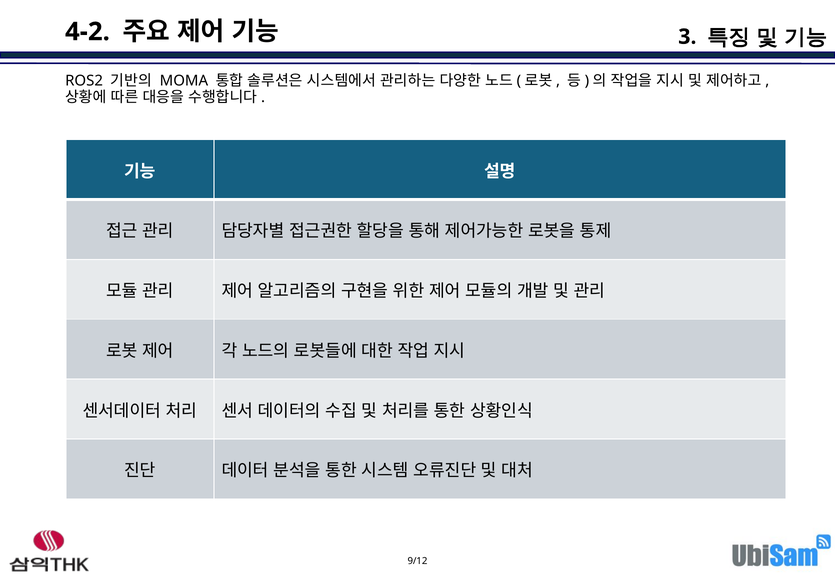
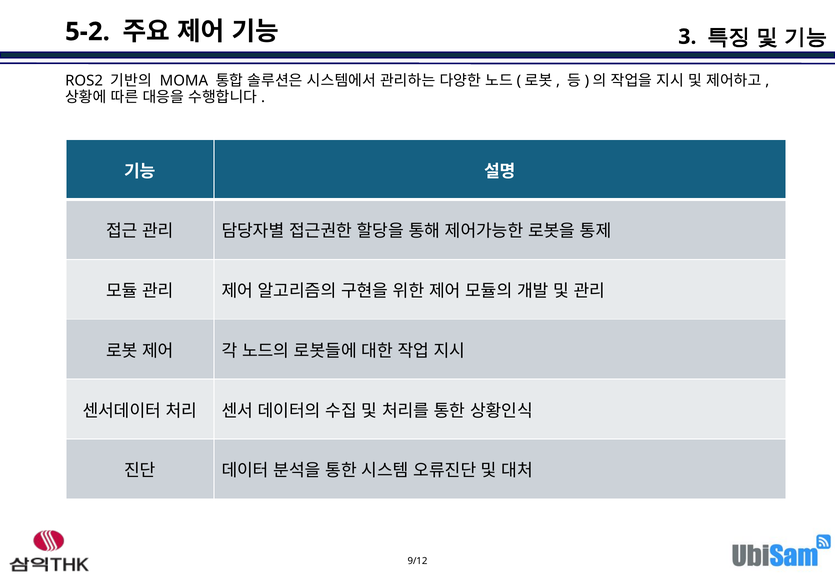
4-2: 4-2 -> 5-2
